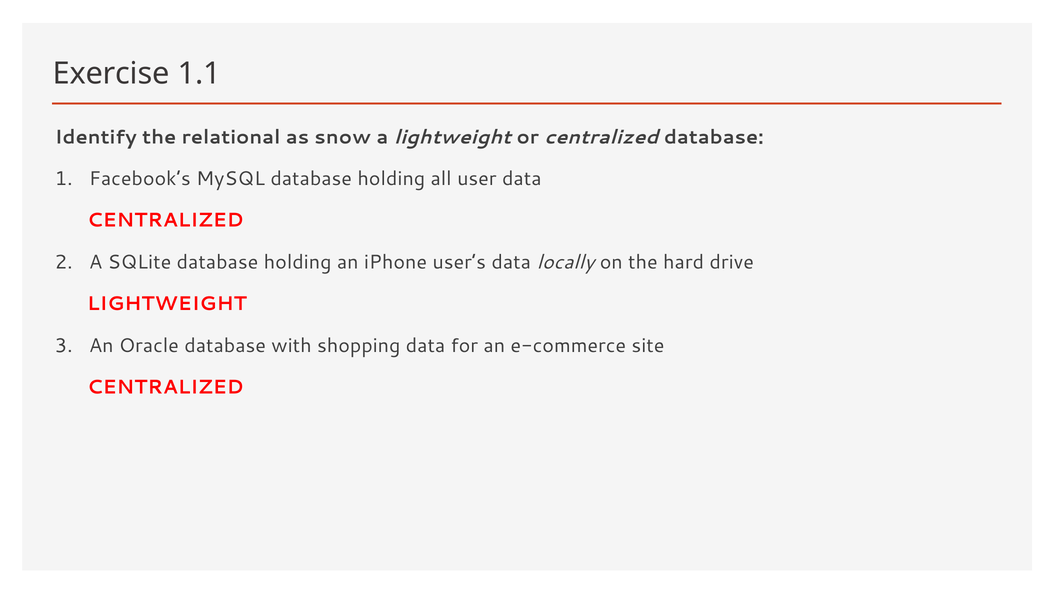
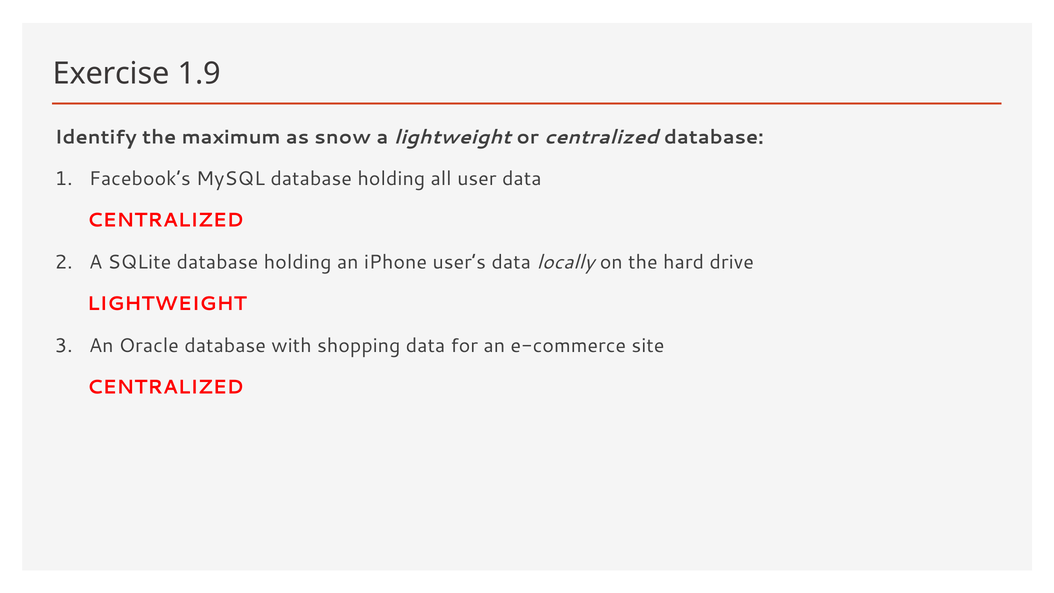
1.1: 1.1 -> 1.9
relational: relational -> maximum
